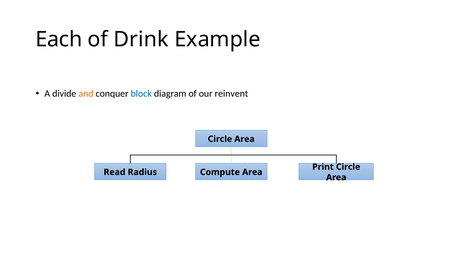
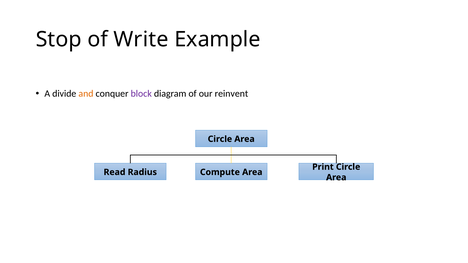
Each: Each -> Stop
Drink: Drink -> Write
block colour: blue -> purple
